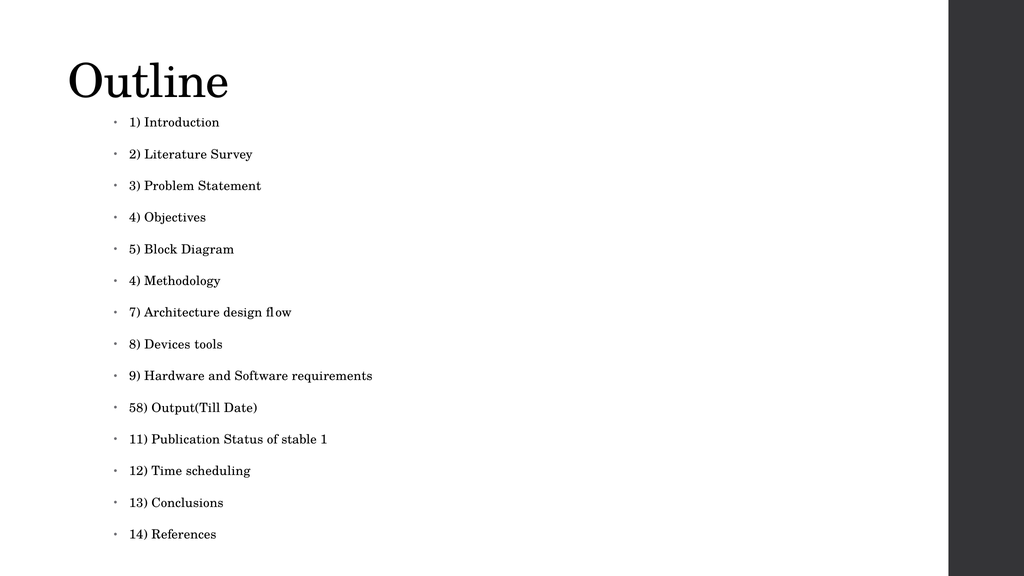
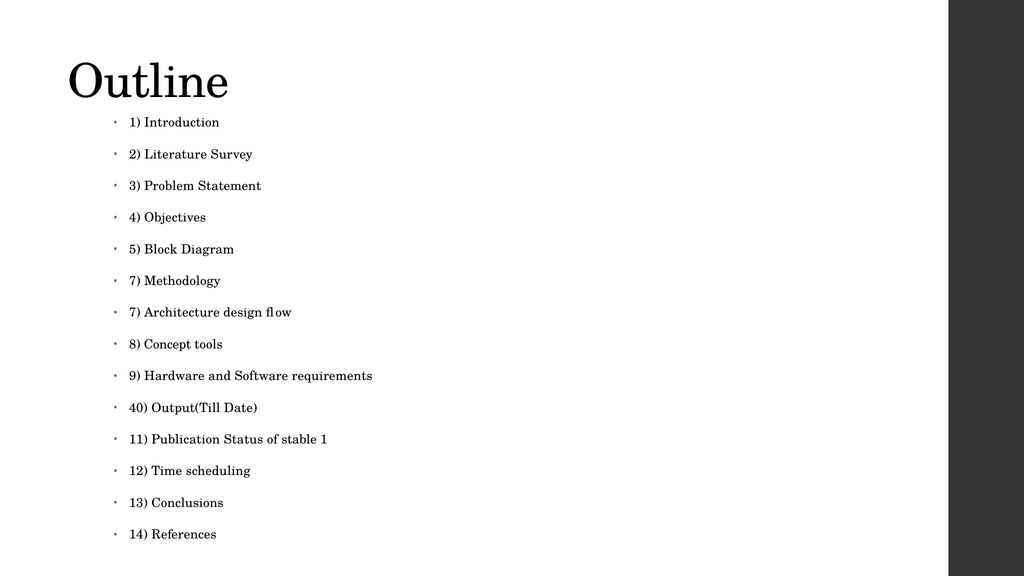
4 at (135, 281): 4 -> 7
Devices: Devices -> Concept
58: 58 -> 40
